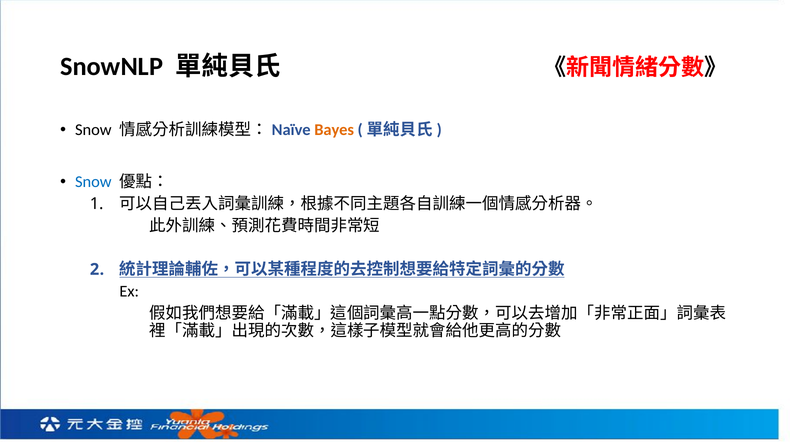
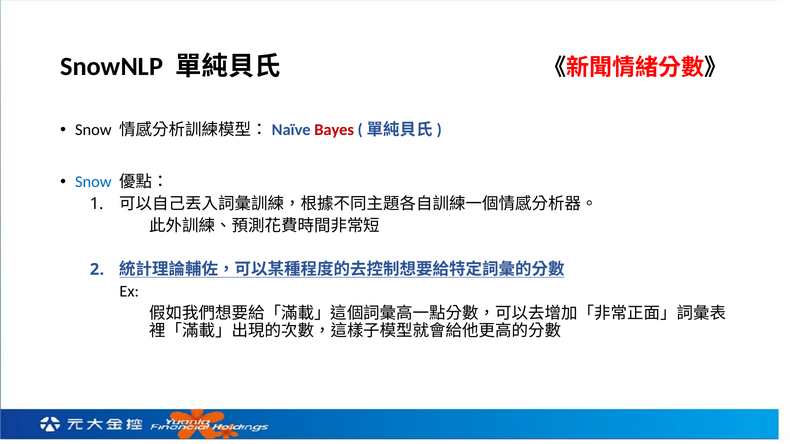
Bayes colour: orange -> red
